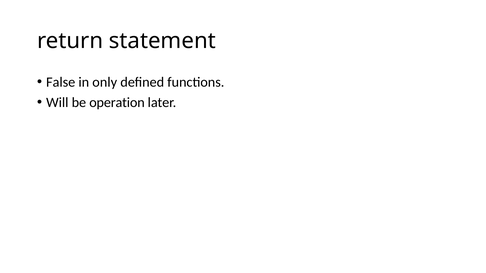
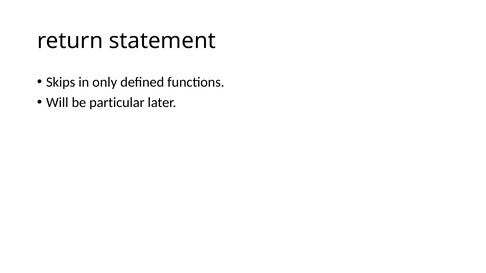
False: False -> Skips
operation: operation -> particular
